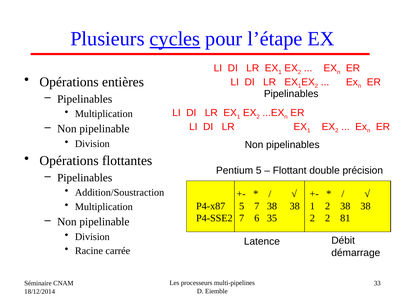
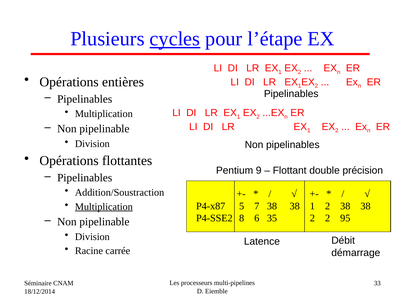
Pentium 5: 5 -> 9
Multiplication at (104, 207) underline: none -> present
P4-SSE2 7: 7 -> 8
81: 81 -> 95
